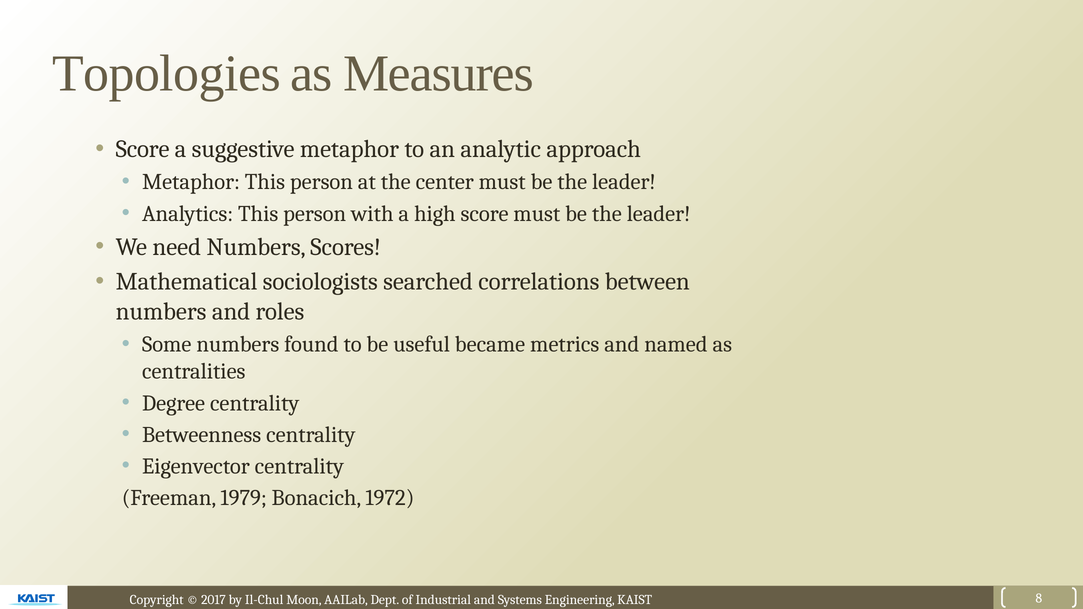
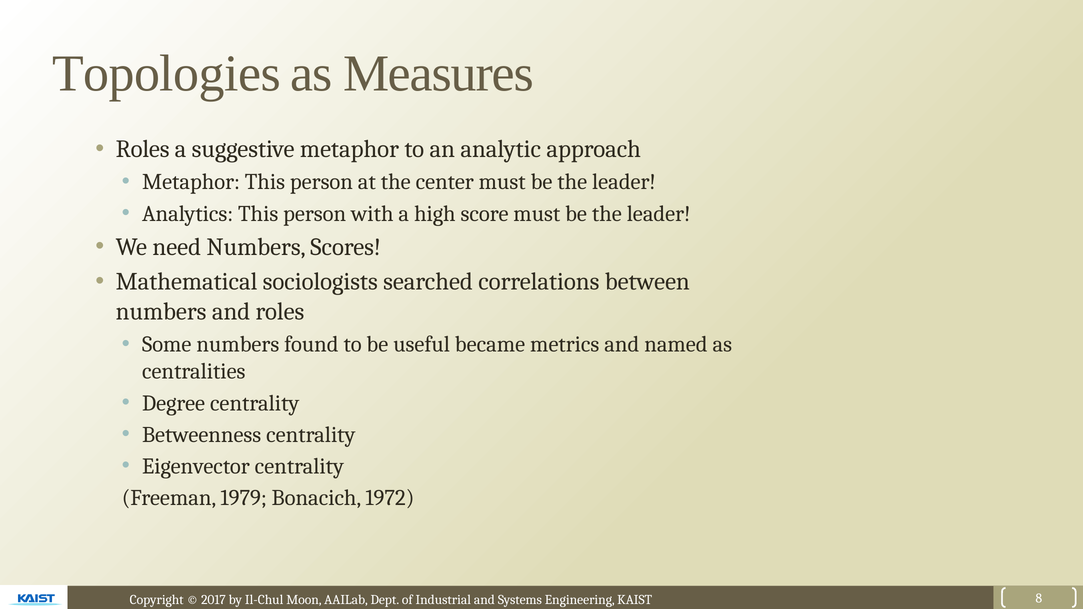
Score at (143, 149): Score -> Roles
